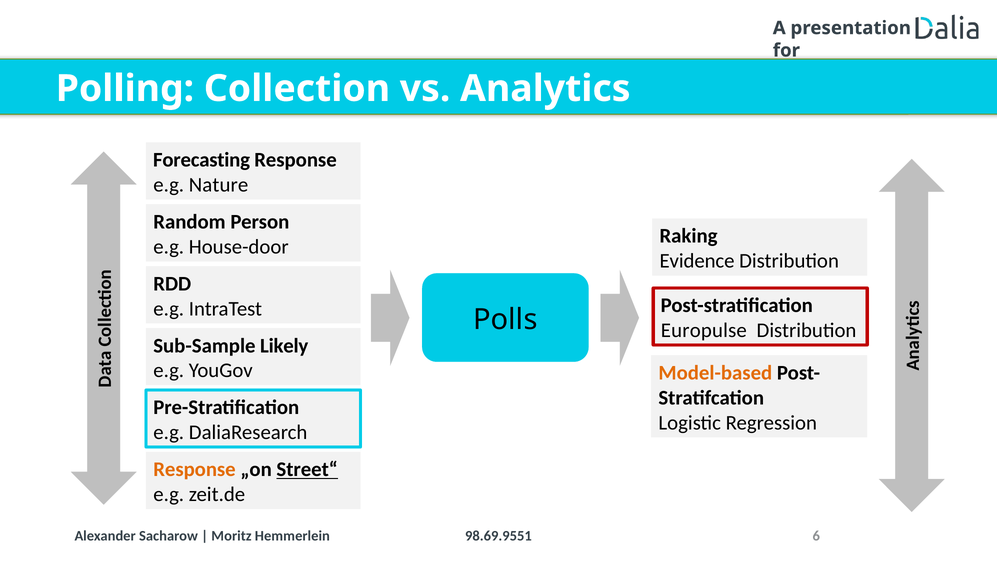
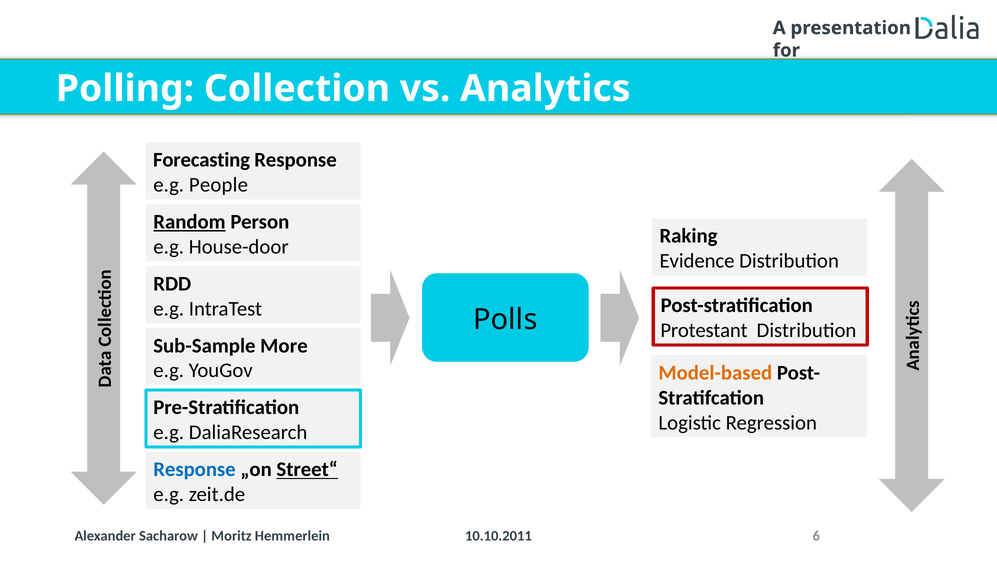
Nature: Nature -> People
Random underline: none -> present
Europulse: Europulse -> Protestant
Likely: Likely -> More
Response at (195, 469) colour: orange -> blue
98.69.9551: 98.69.9551 -> 10.10.2011
